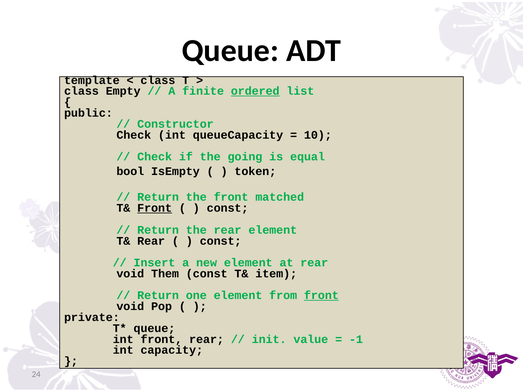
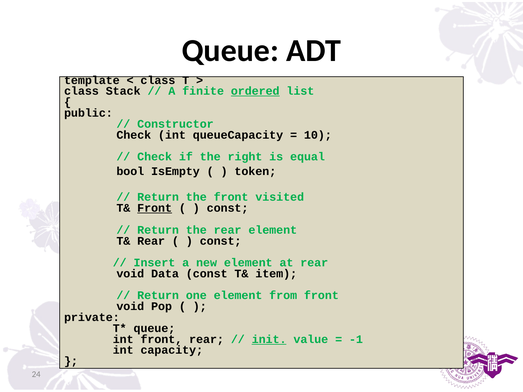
Empty: Empty -> Stack
going: going -> right
matched: matched -> visited
Them: Them -> Data
front at (321, 296) underline: present -> none
init underline: none -> present
